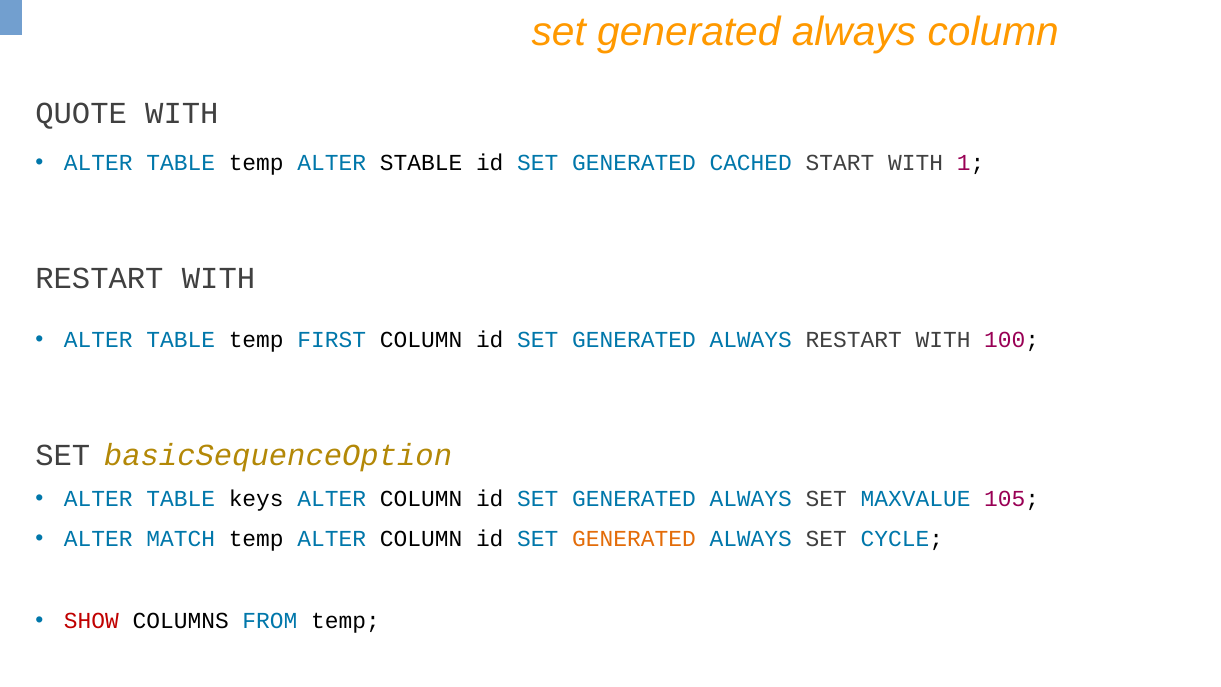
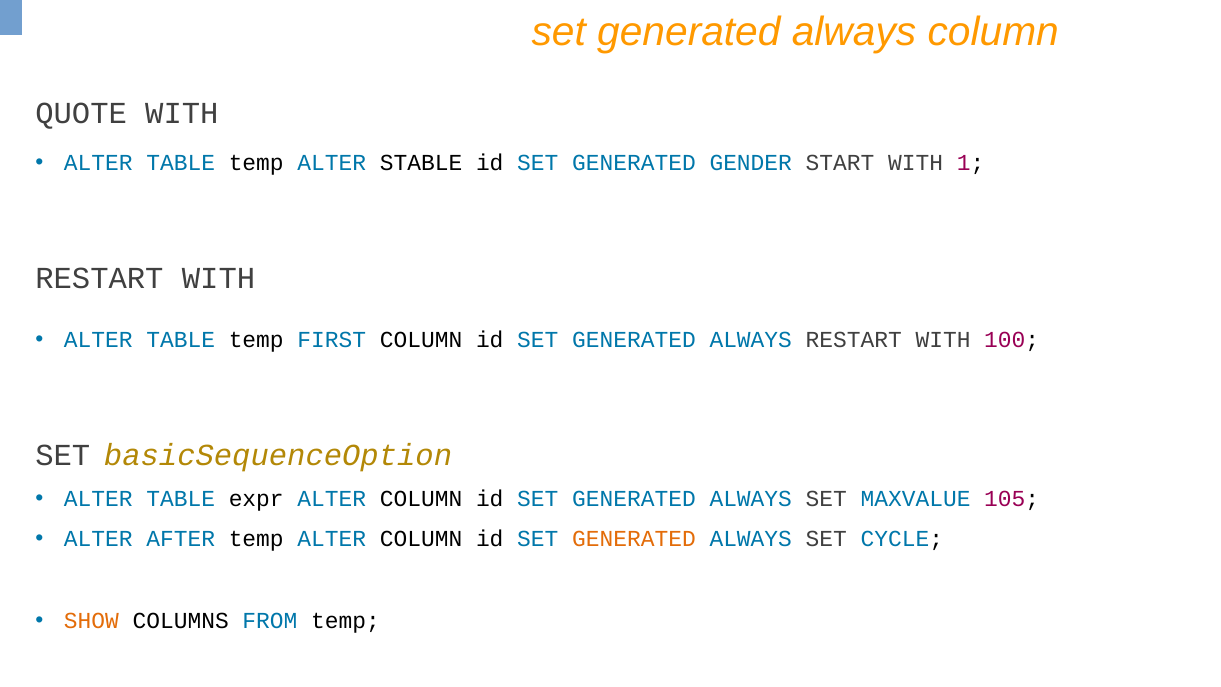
CACHED: CACHED -> GENDER
keys: keys -> expr
MATCH: MATCH -> AFTER
SHOW colour: red -> orange
